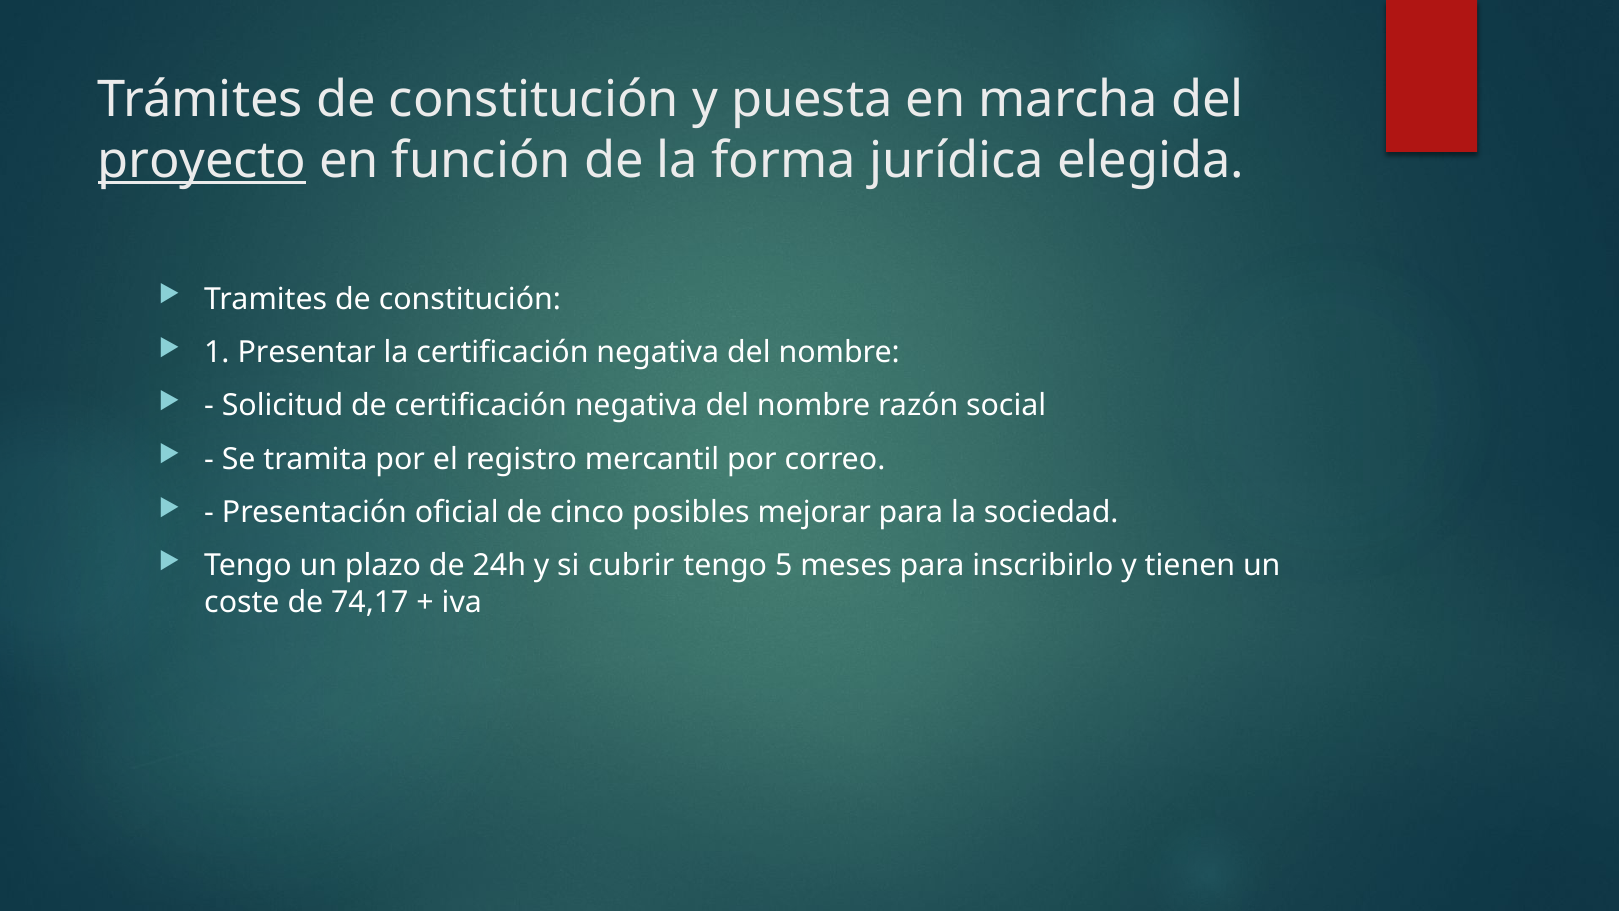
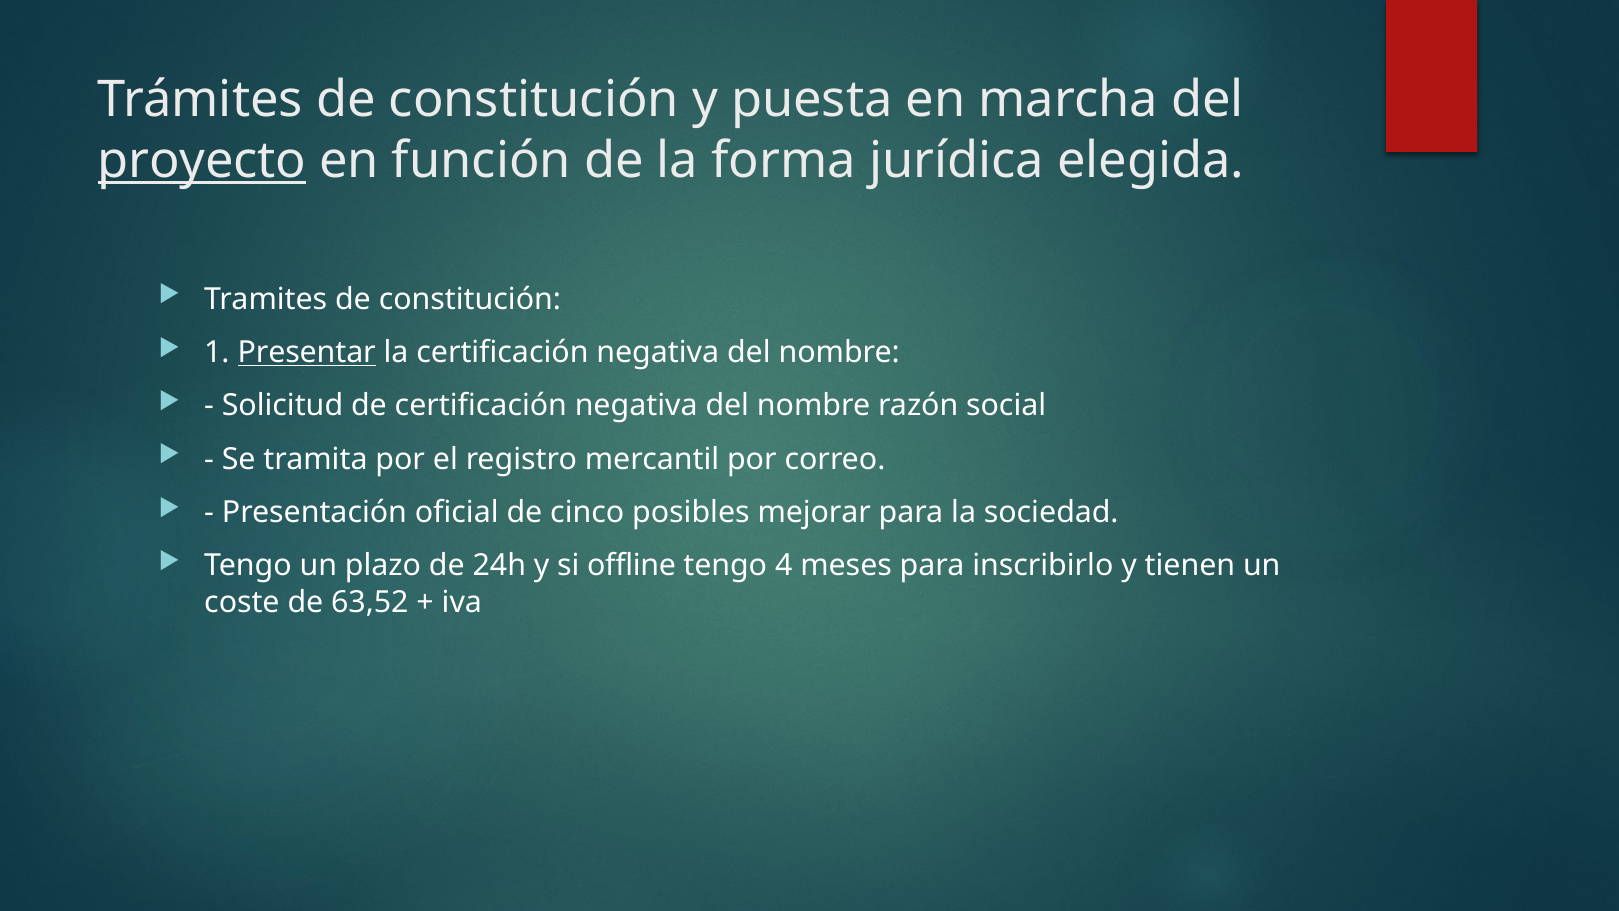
Presentar underline: none -> present
cubrir: cubrir -> offline
5: 5 -> 4
74,17: 74,17 -> 63,52
